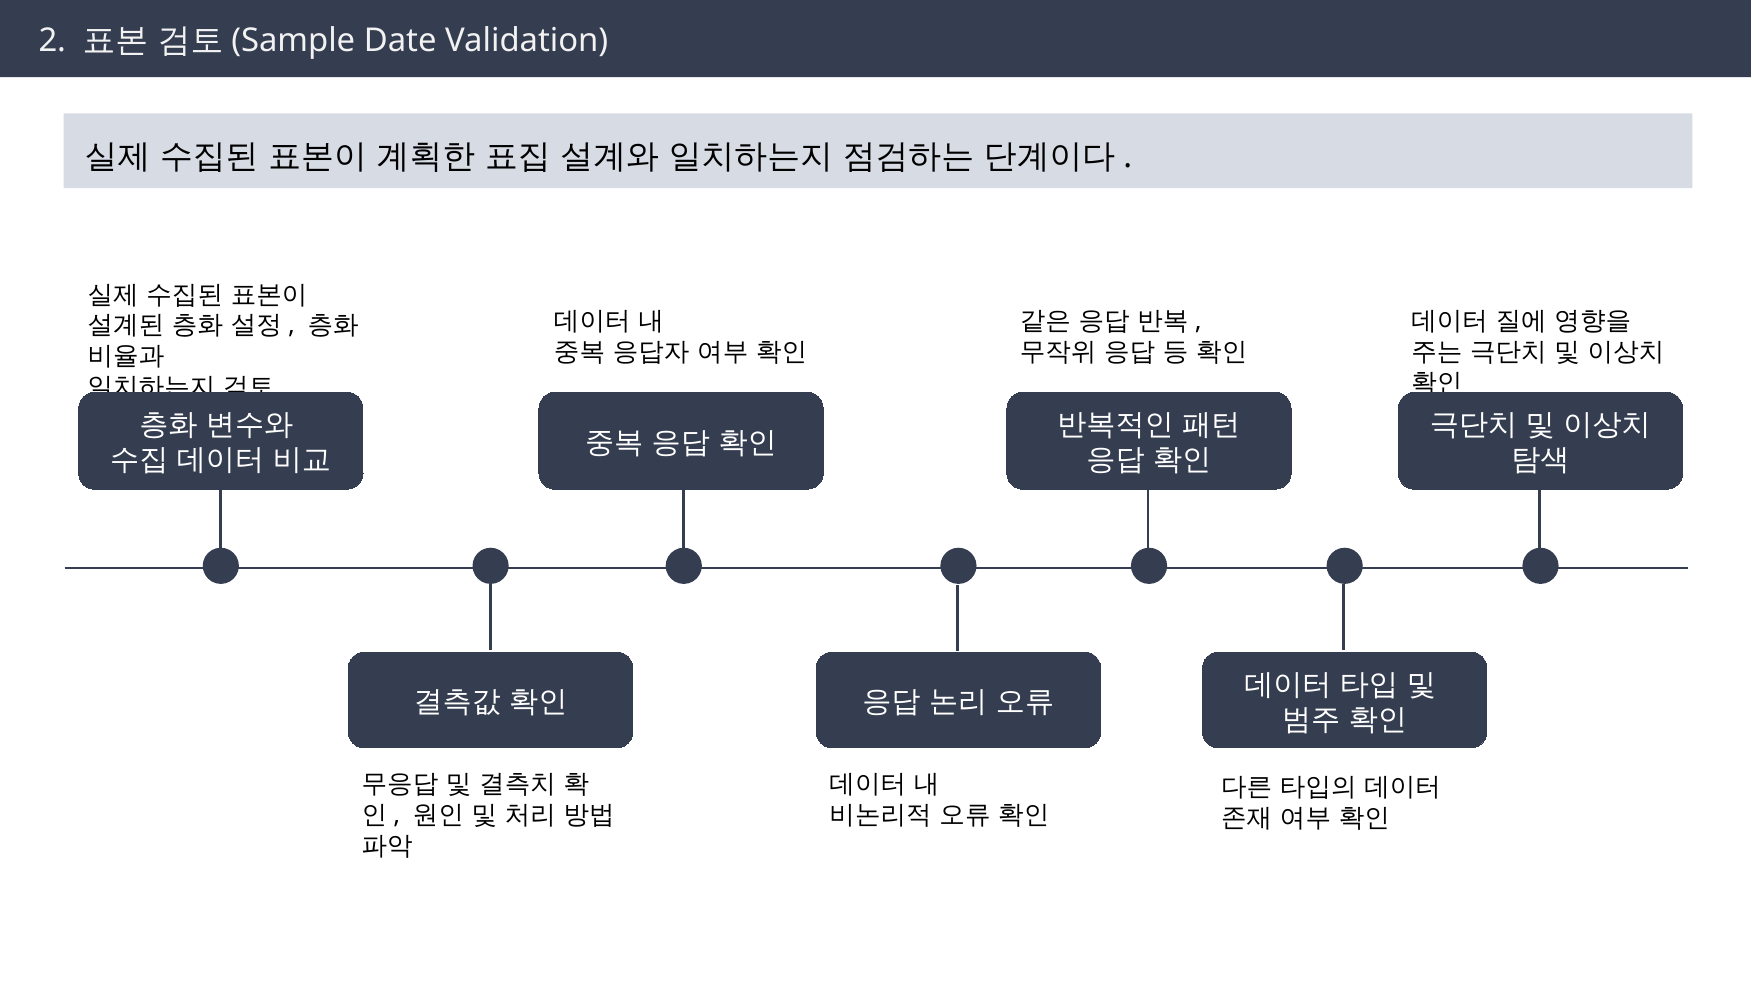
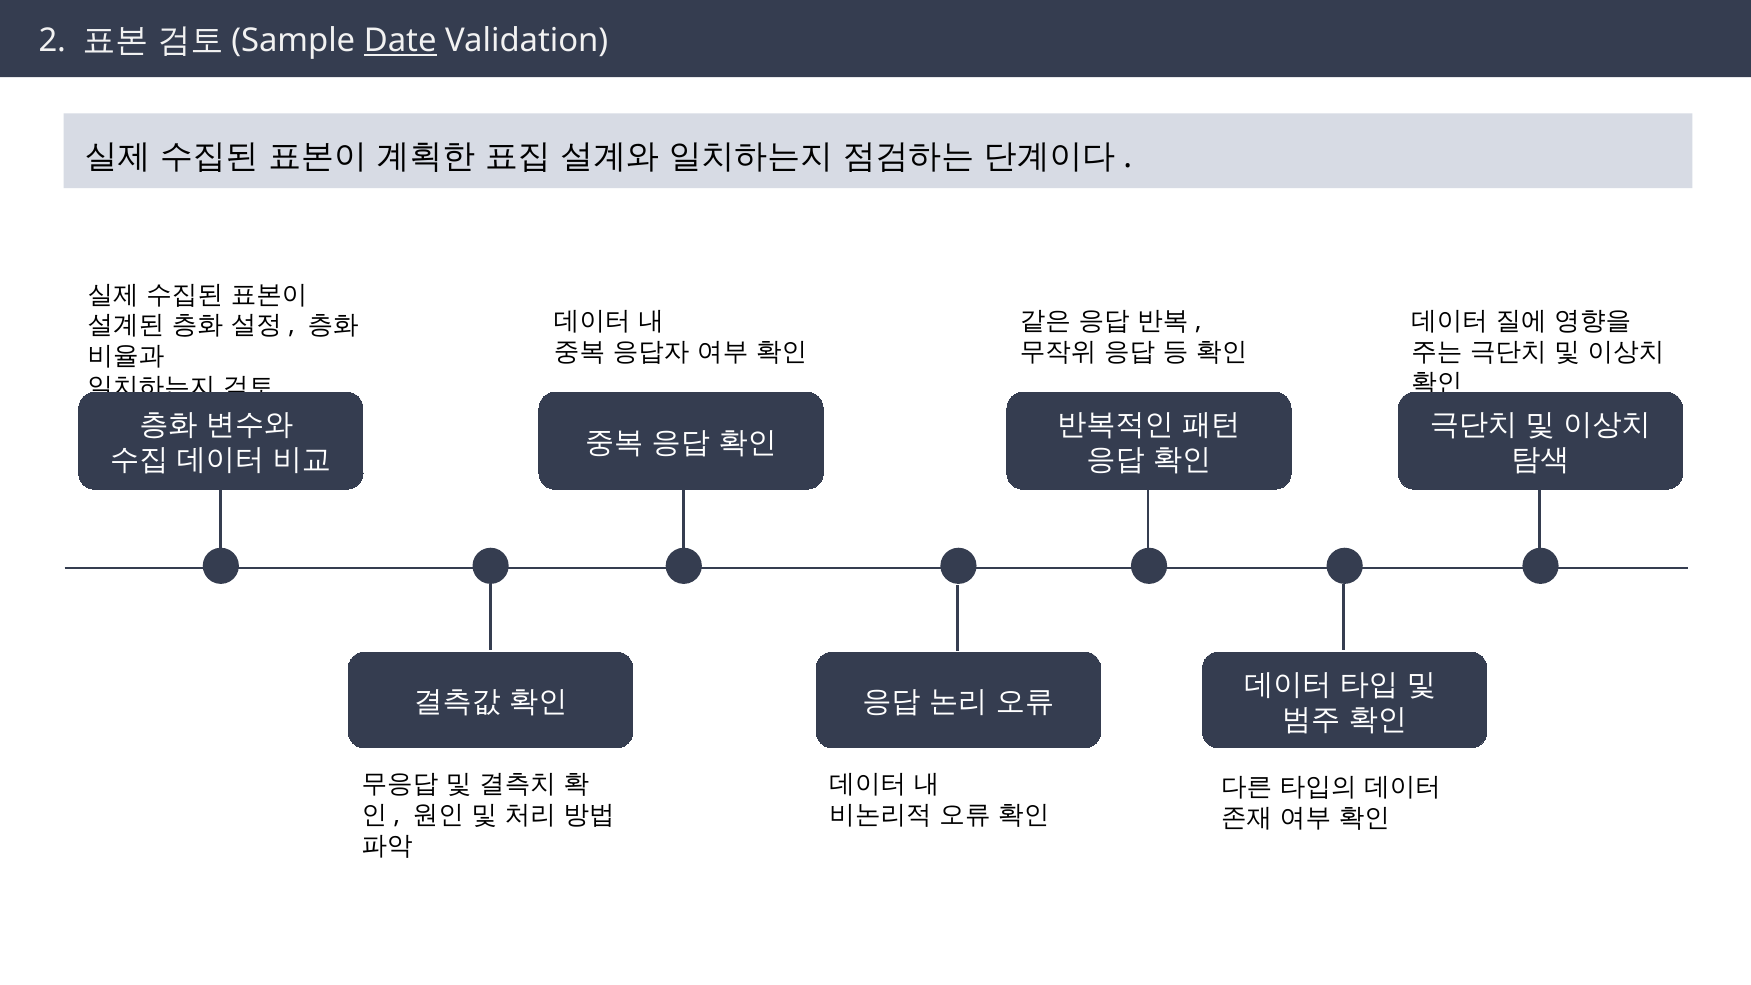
Date underline: none -> present
